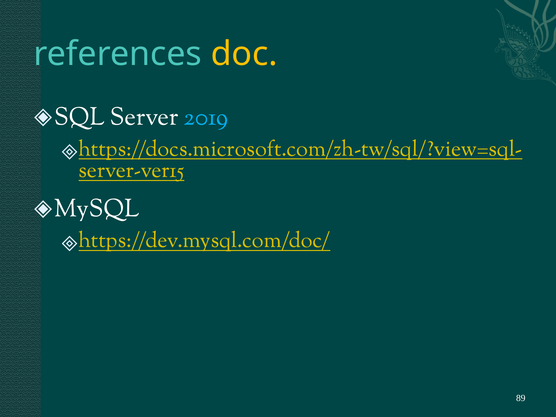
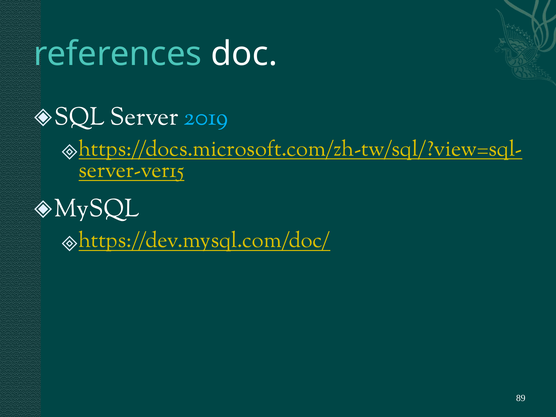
doc colour: yellow -> white
